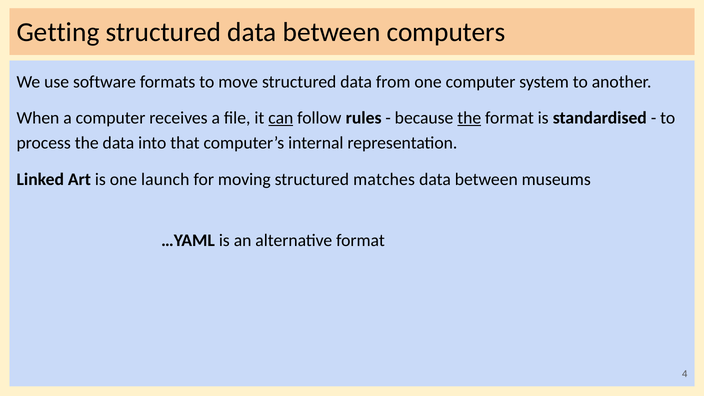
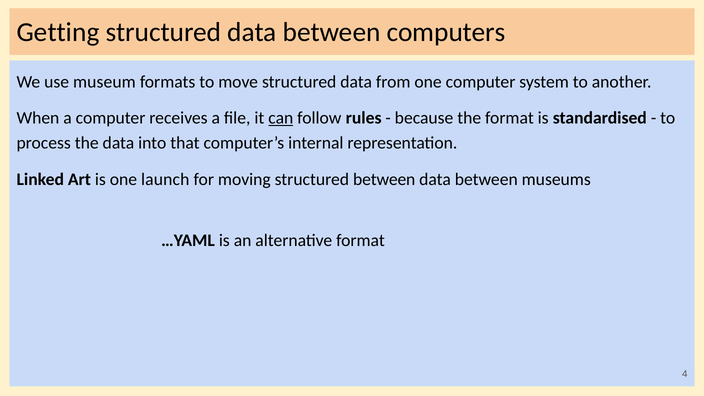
software: software -> museum
the at (469, 118) underline: present -> none
structured matches: matches -> between
